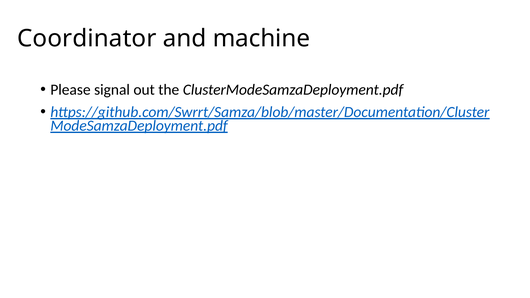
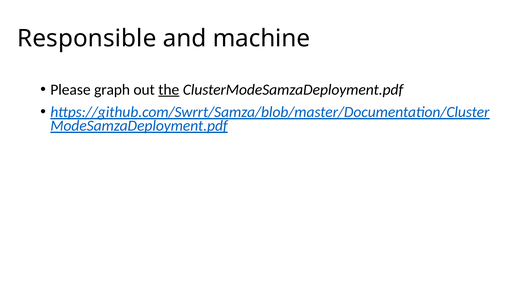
Coordinator: Coordinator -> Responsible
signal: signal -> graph
the underline: none -> present
